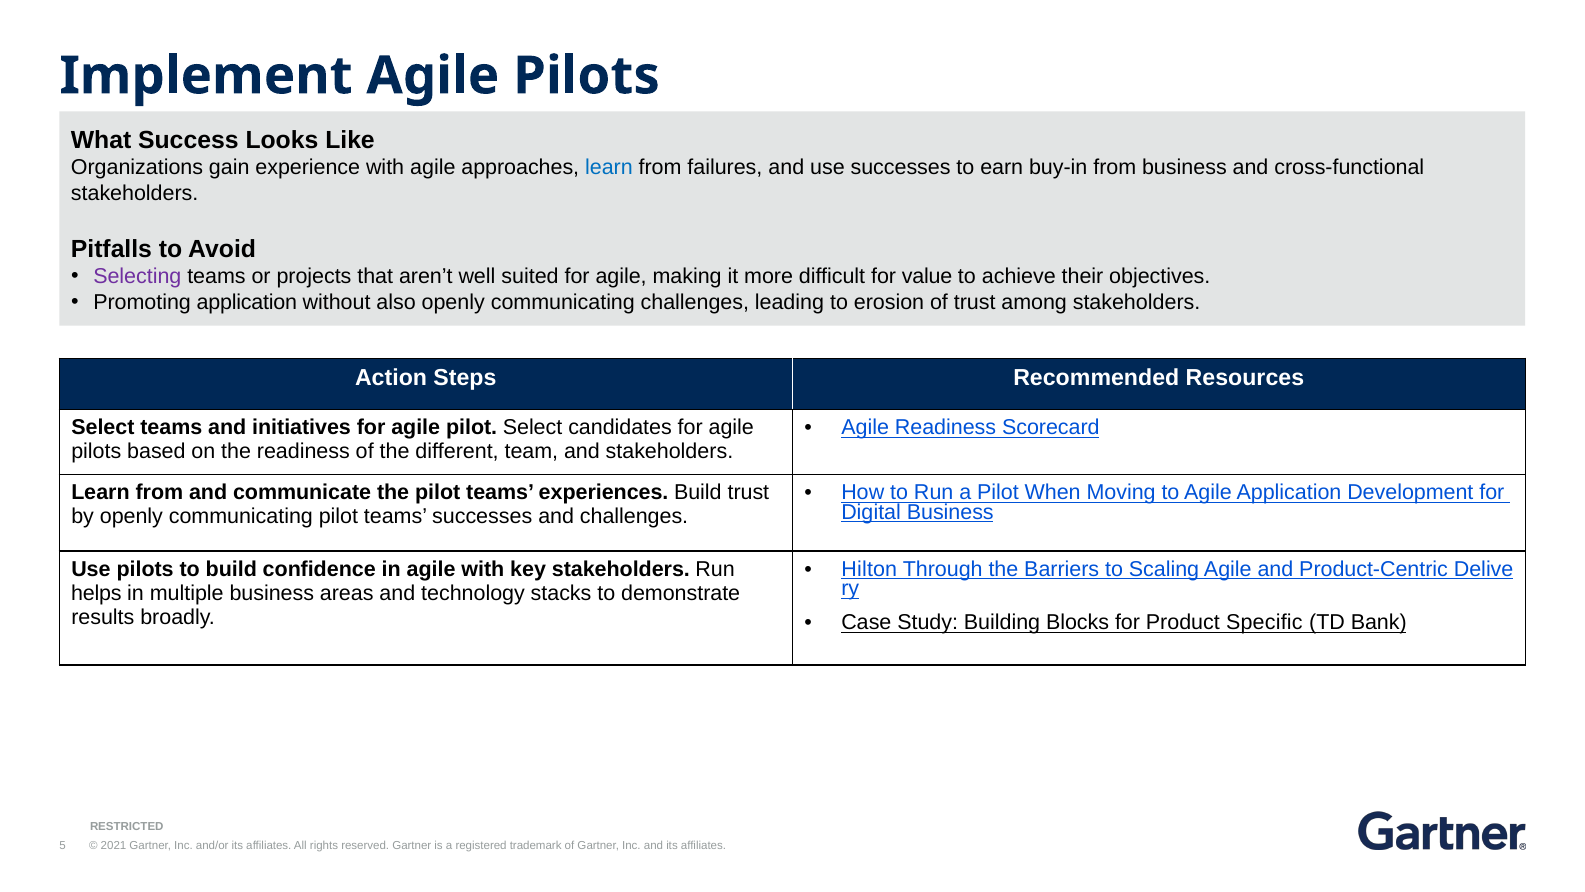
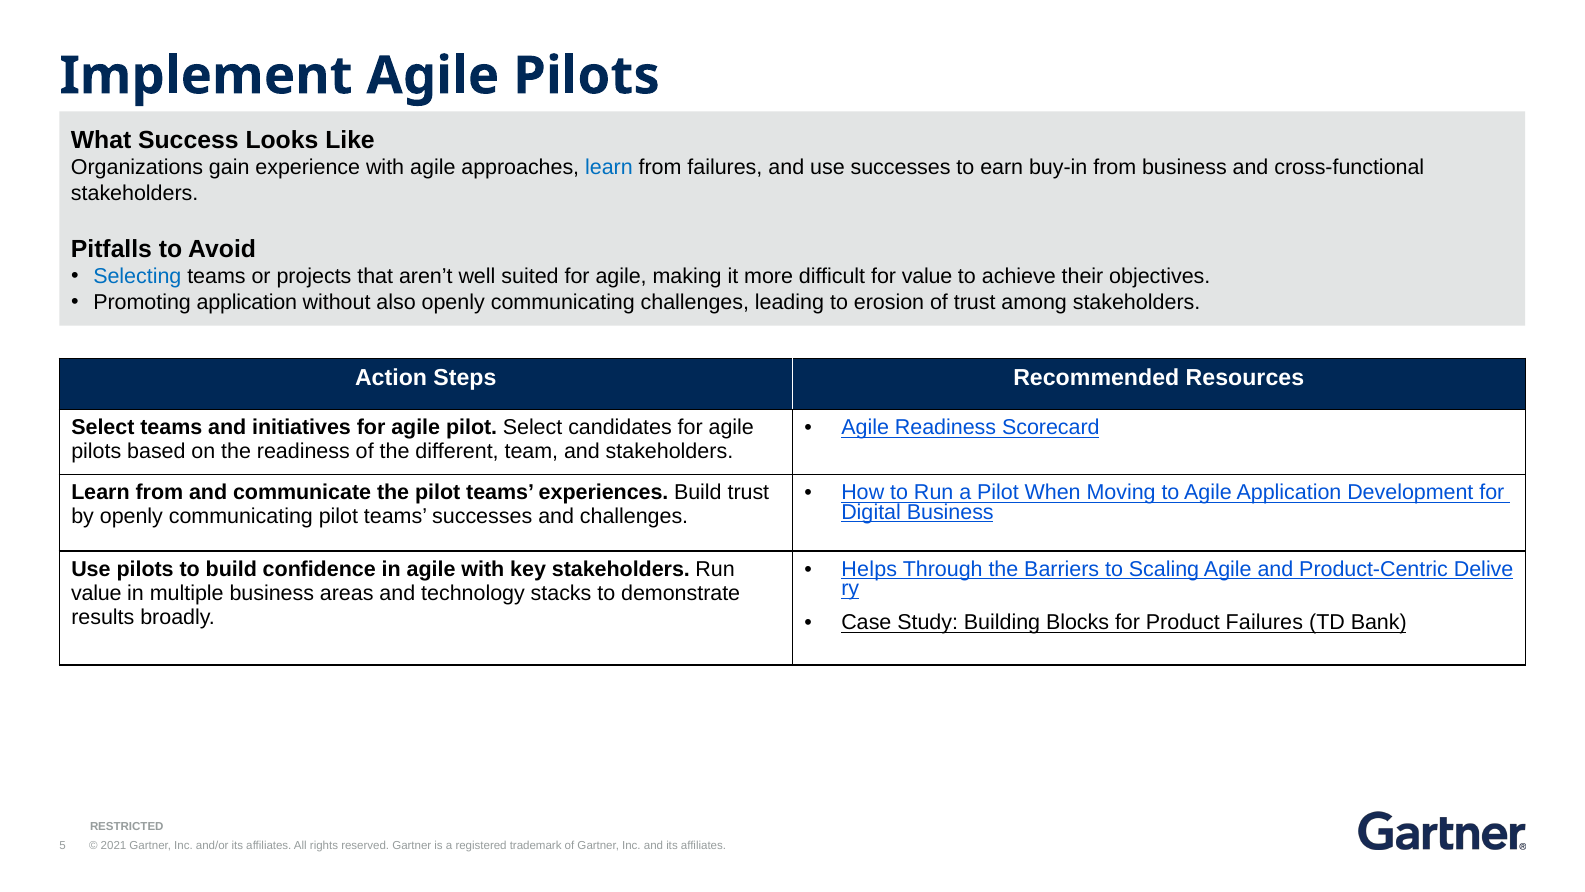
Selecting colour: purple -> blue
Hilton: Hilton -> Helps
helps at (96, 593): helps -> value
Product Specific: Specific -> Failures
